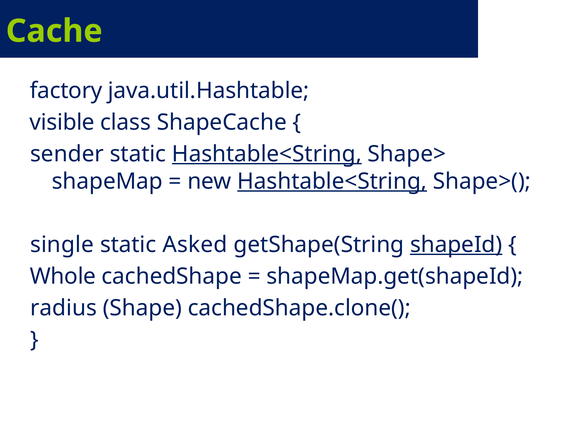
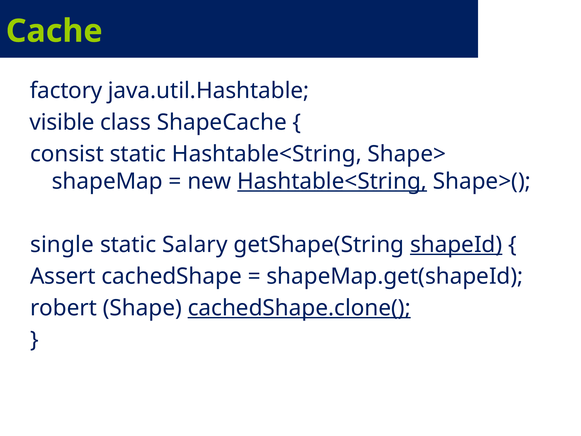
sender: sender -> consist
Hashtable<String at (267, 154) underline: present -> none
Asked: Asked -> Salary
Whole: Whole -> Assert
radius: radius -> robert
cachedShape.clone( underline: none -> present
